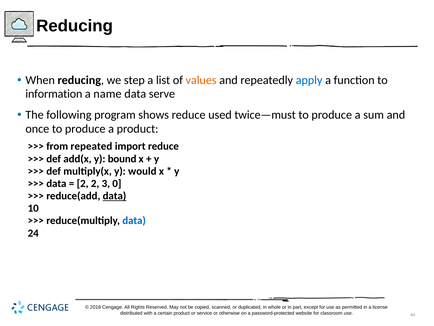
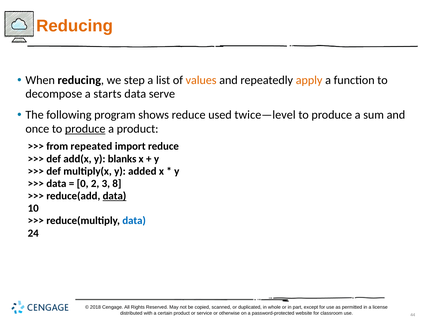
Reducing at (75, 26) colour: black -> orange
apply colour: blue -> orange
information: information -> decompose
name: name -> starts
twice—must: twice—must -> twice—level
produce at (85, 129) underline: none -> present
bound: bound -> blanks
would: would -> added
2 at (83, 183): 2 -> 0
0: 0 -> 8
